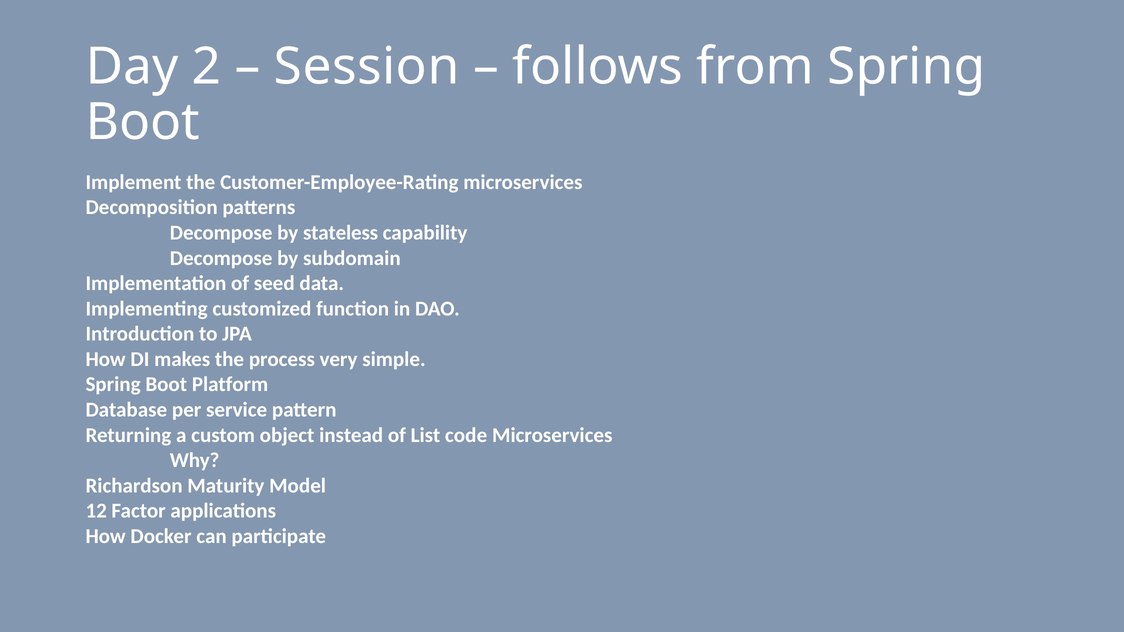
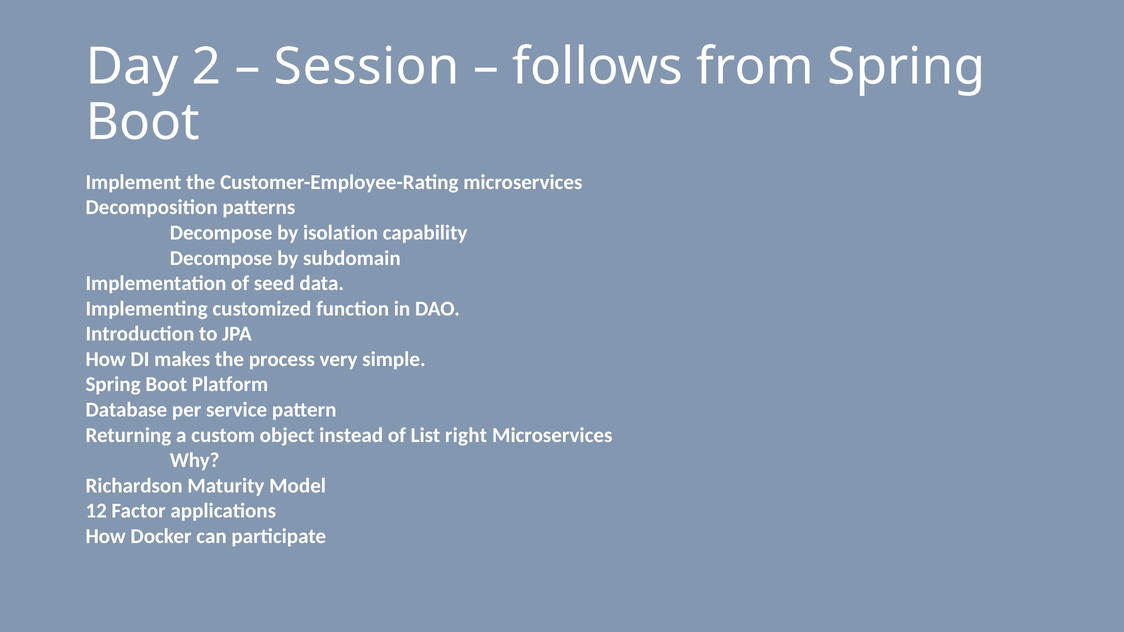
stateless: stateless -> isolation
code: code -> right
